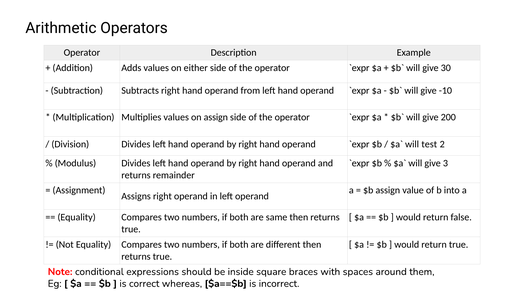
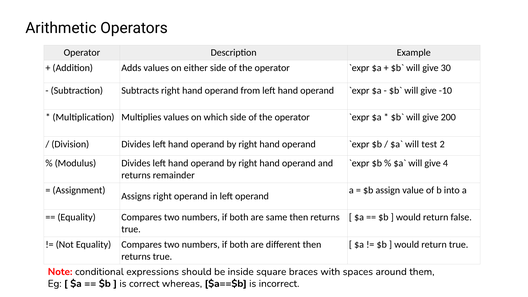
on assign: assign -> which
3: 3 -> 4
